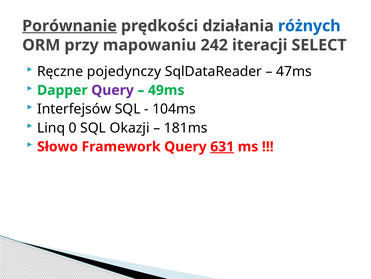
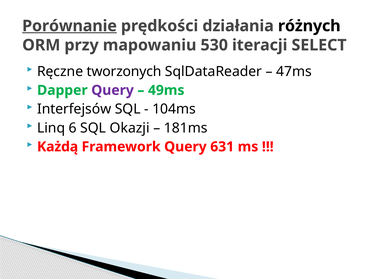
różnych colour: blue -> black
242: 242 -> 530
pojedynczy: pojedynczy -> tworzonych
0: 0 -> 6
Słowo: Słowo -> Każdą
631 underline: present -> none
